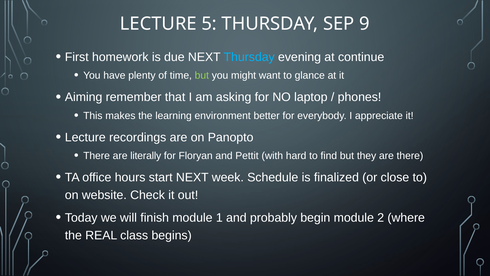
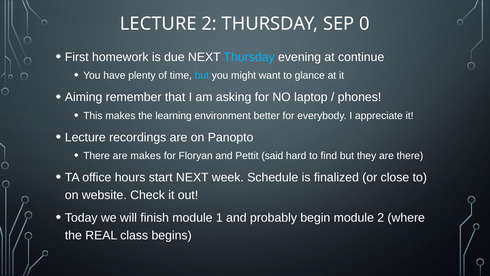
LECTURE 5: 5 -> 2
9: 9 -> 0
but at (202, 75) colour: light green -> light blue
are literally: literally -> makes
with: with -> said
